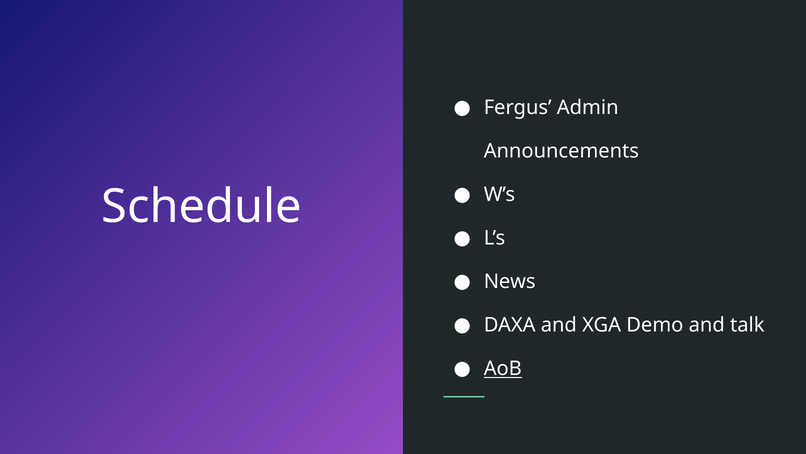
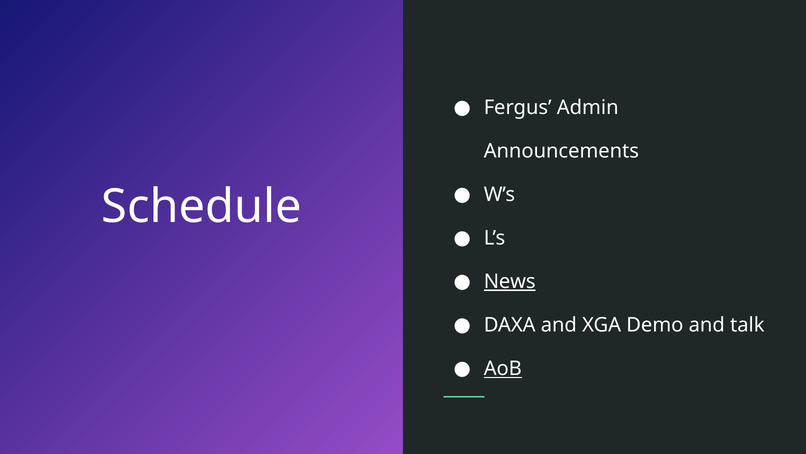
News underline: none -> present
